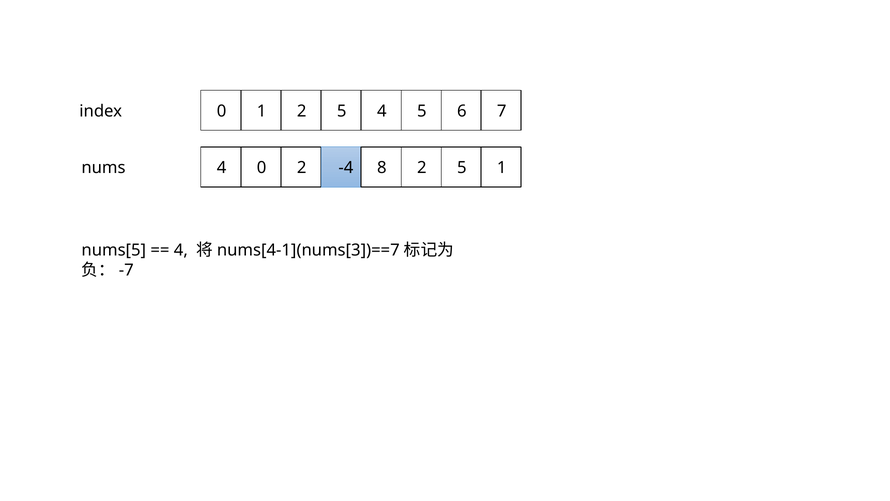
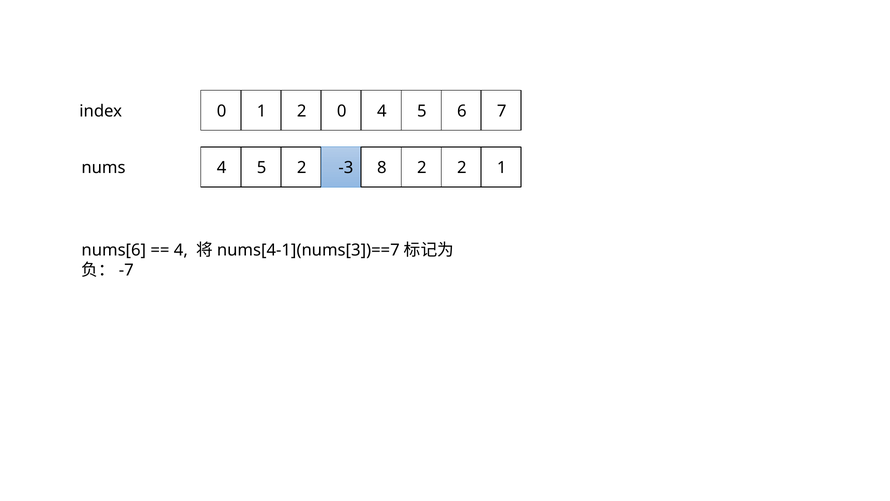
1 2 5: 5 -> 0
0 at (262, 168): 0 -> 5
-4: -4 -> -3
8 2 5: 5 -> 2
nums[5: nums[5 -> nums[6
